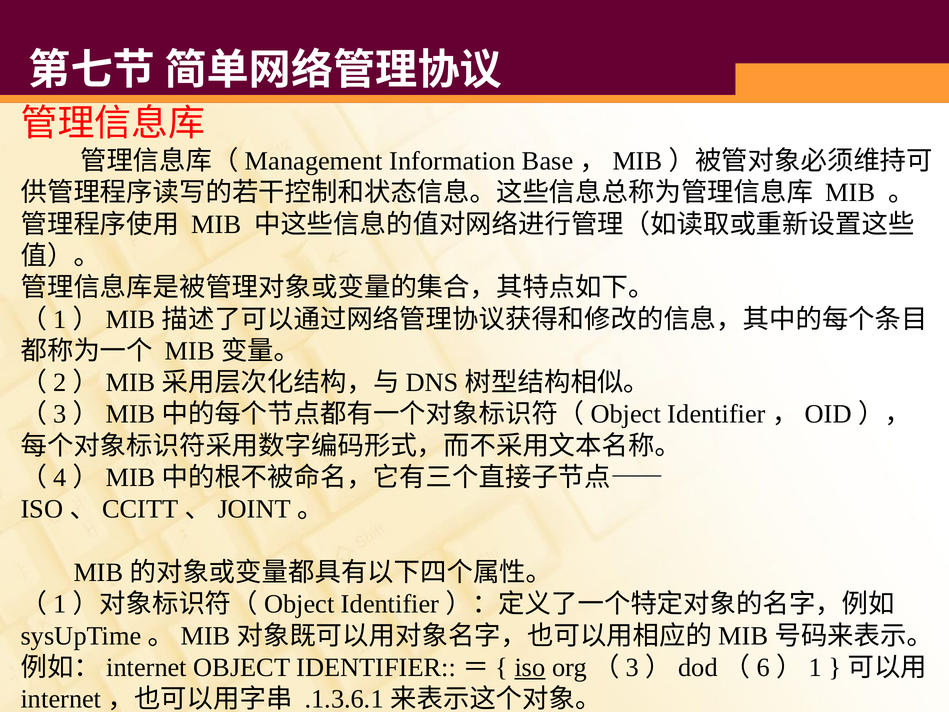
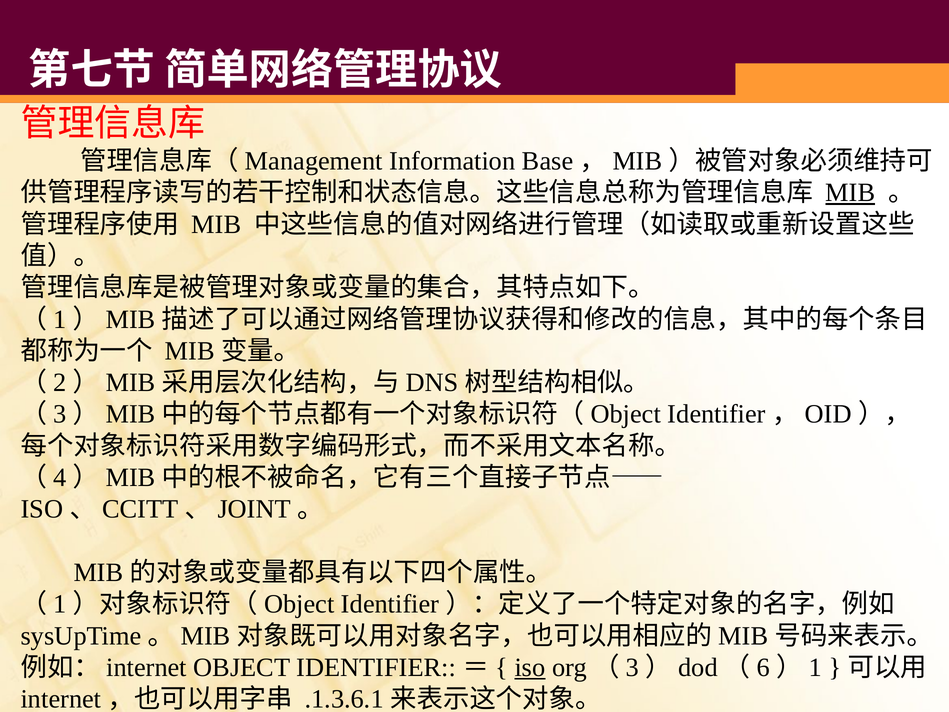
MIB at (850, 193) underline: none -> present
